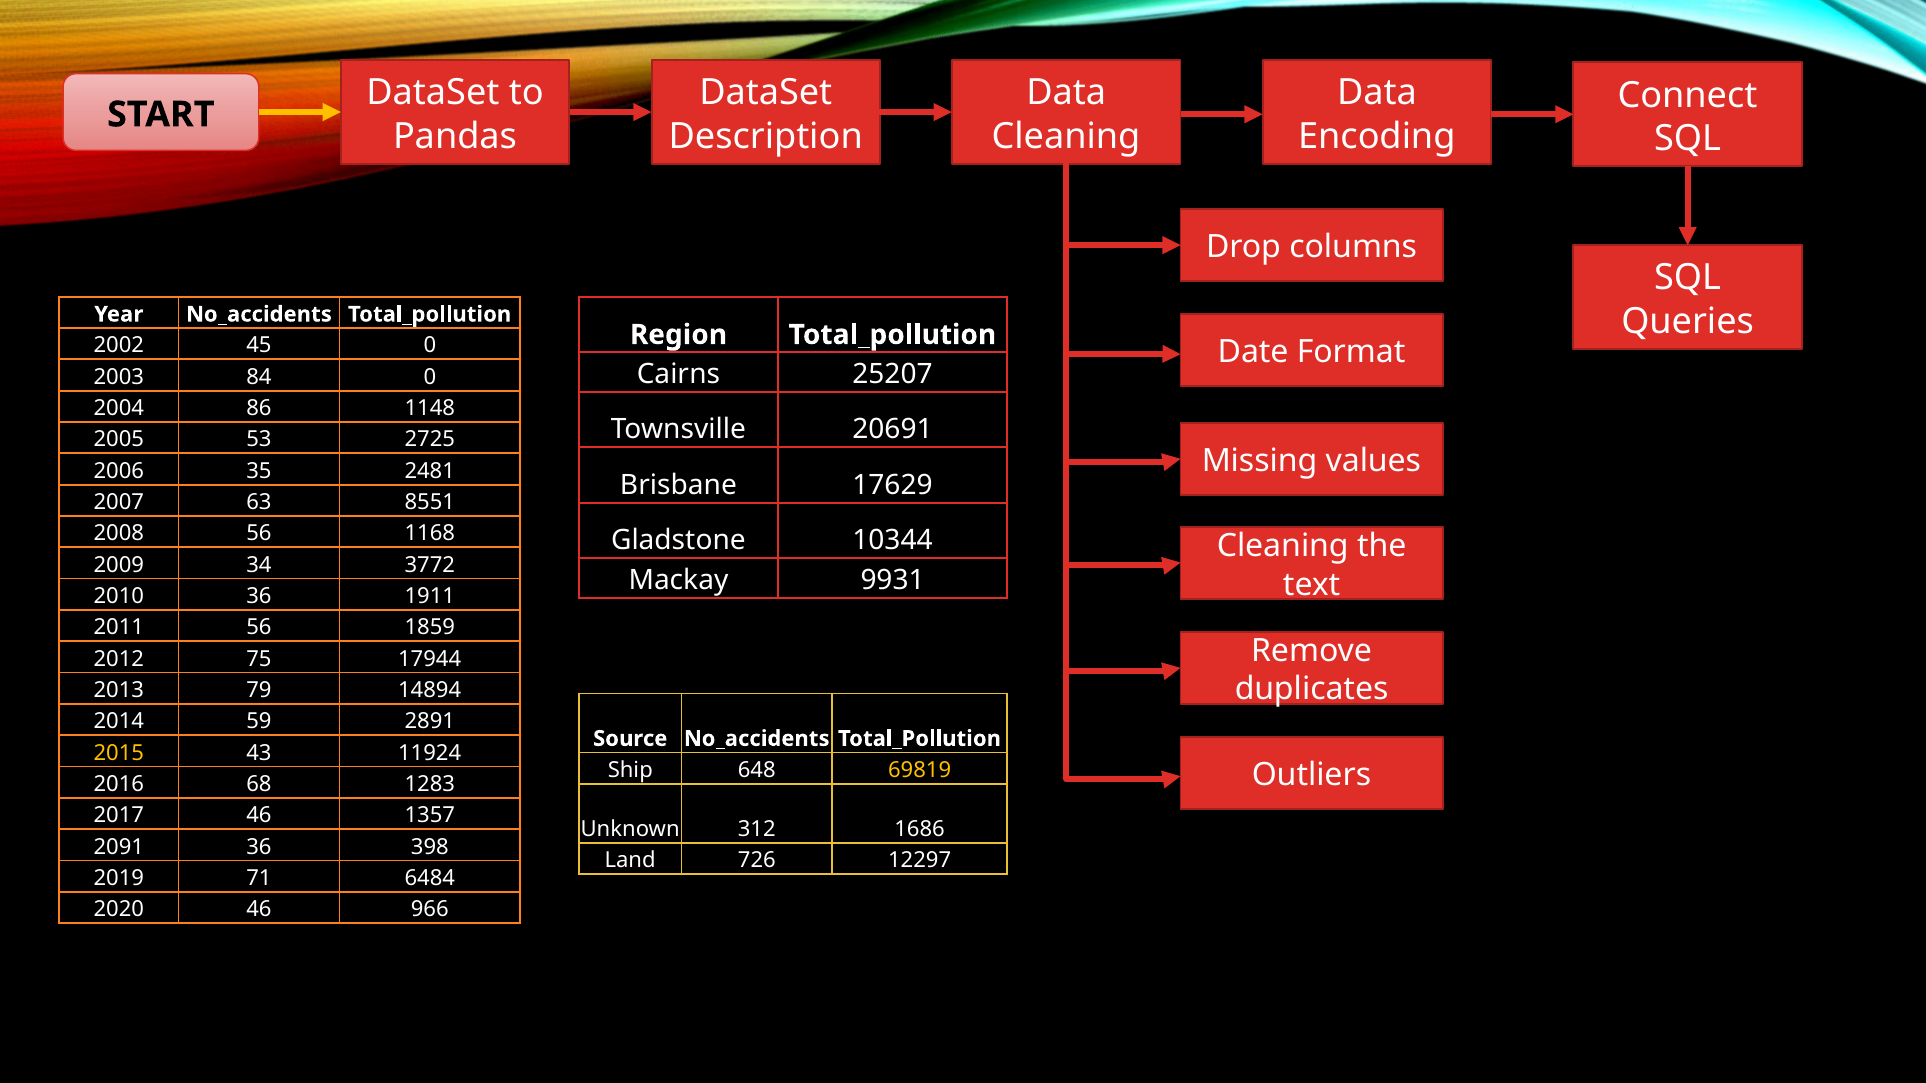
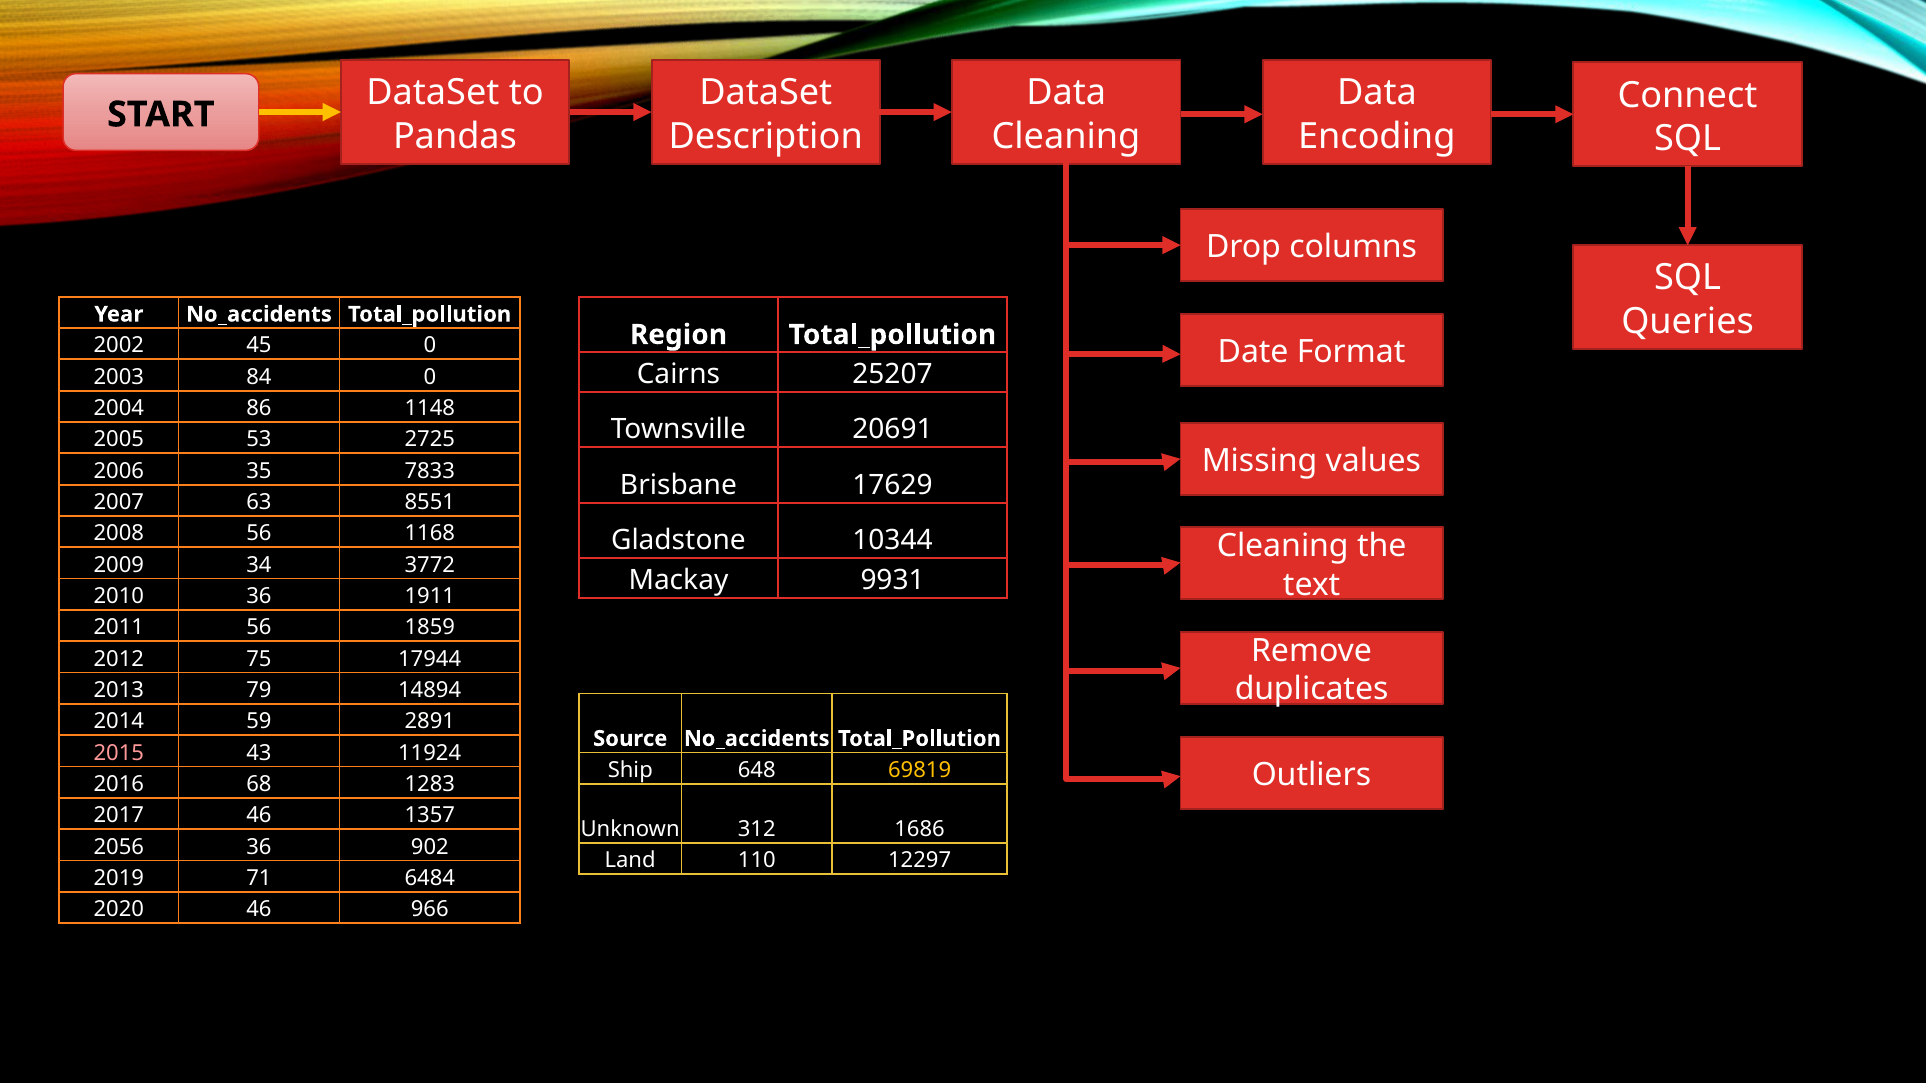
2481: 2481 -> 7833
2015 colour: yellow -> pink
2091: 2091 -> 2056
398: 398 -> 902
726: 726 -> 110
